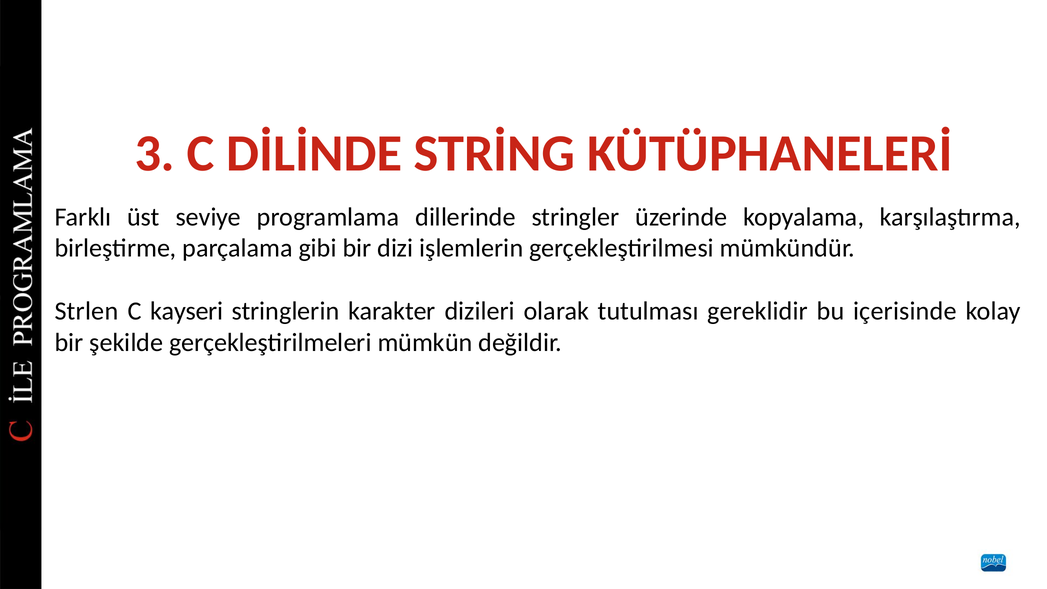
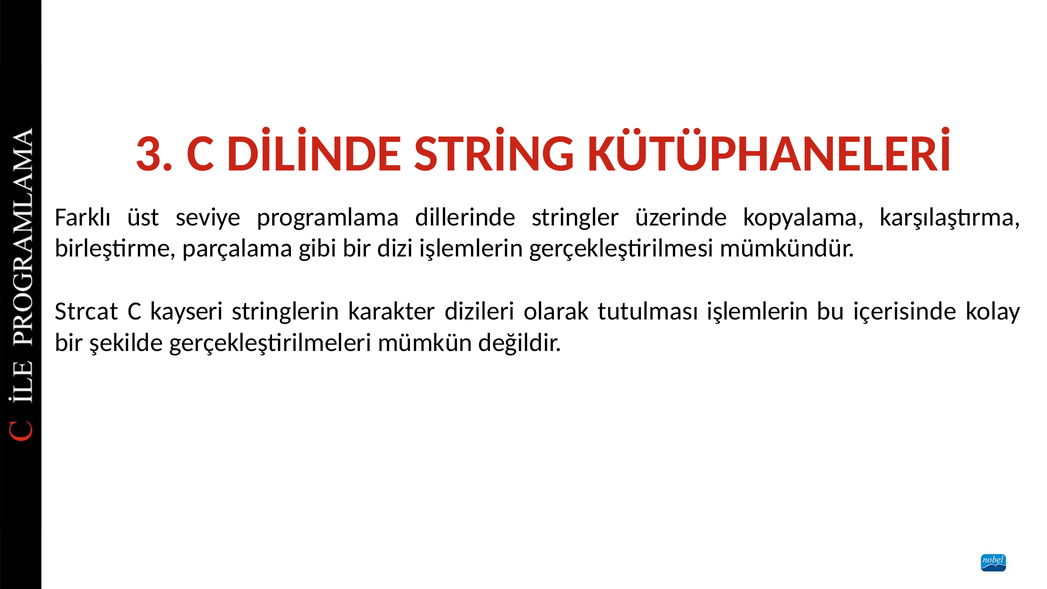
Strlen: Strlen -> Strcat
tutulması gereklidir: gereklidir -> işlemlerin
